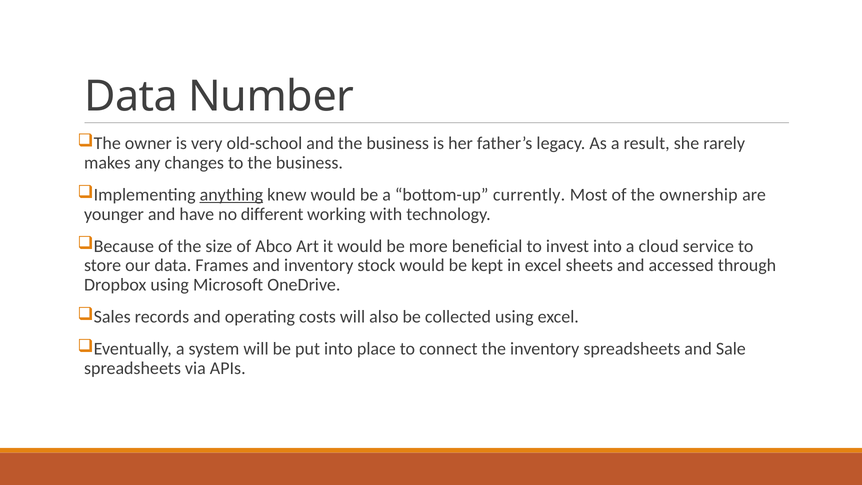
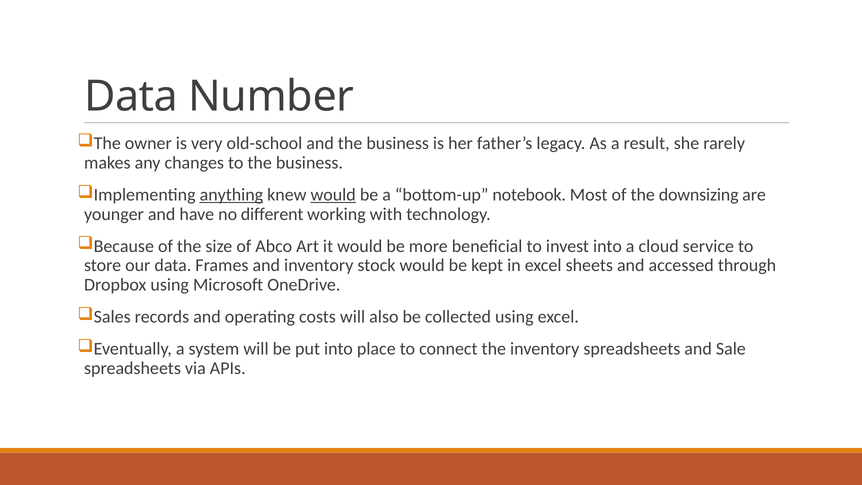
would at (333, 195) underline: none -> present
currently: currently -> notebook
ownership: ownership -> downsizing
